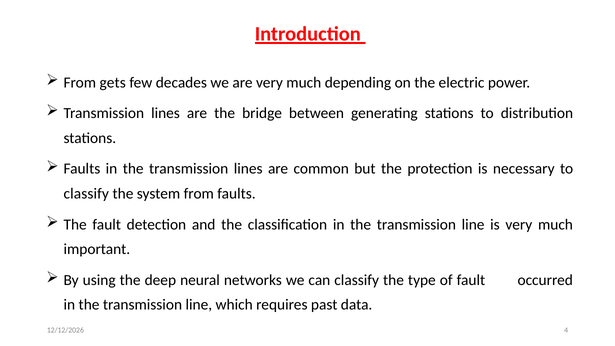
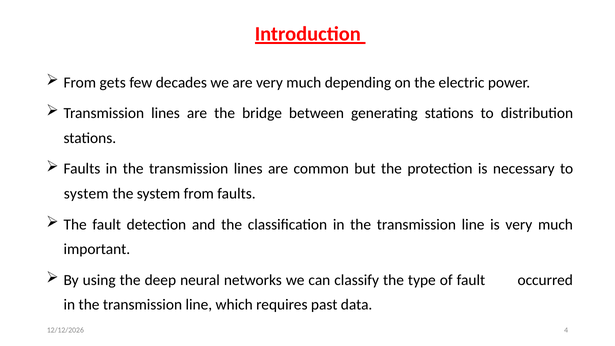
classify at (86, 194): classify -> system
